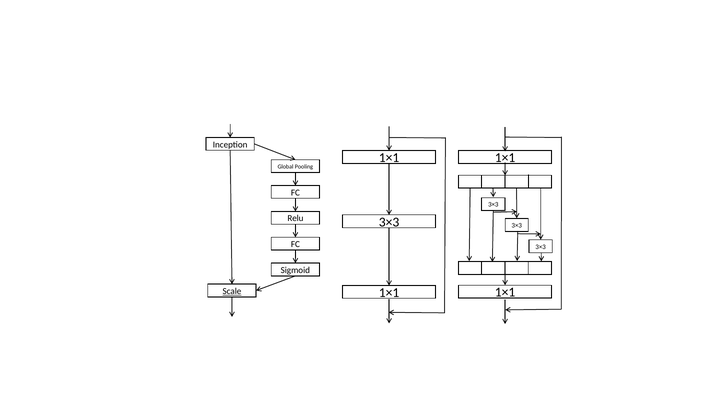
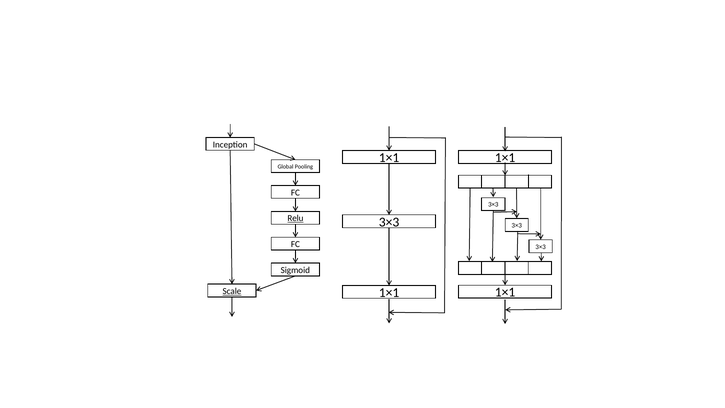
Relu underline: none -> present
